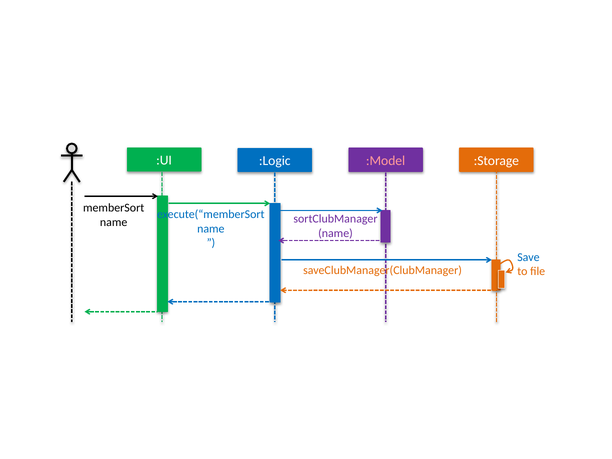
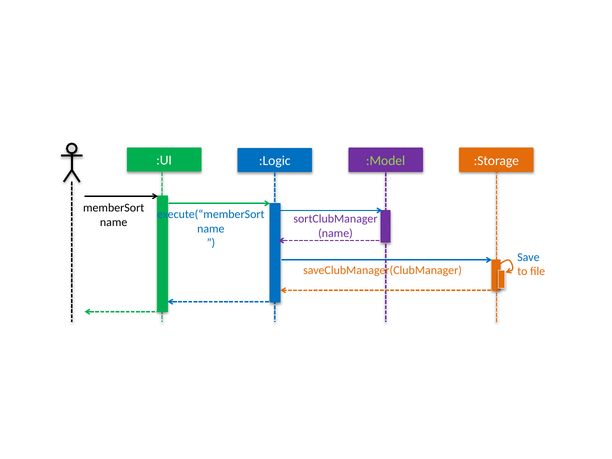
:Model colour: pink -> light green
